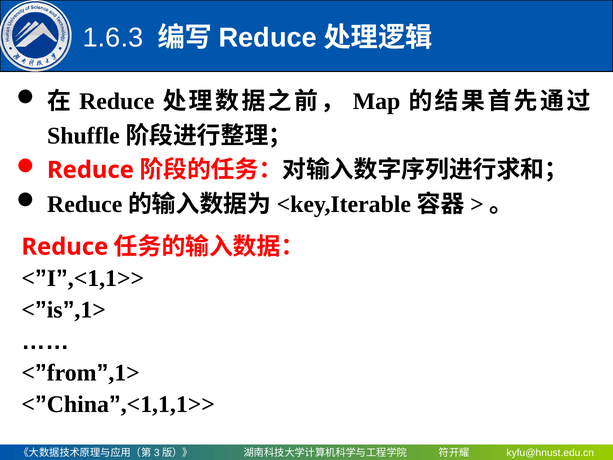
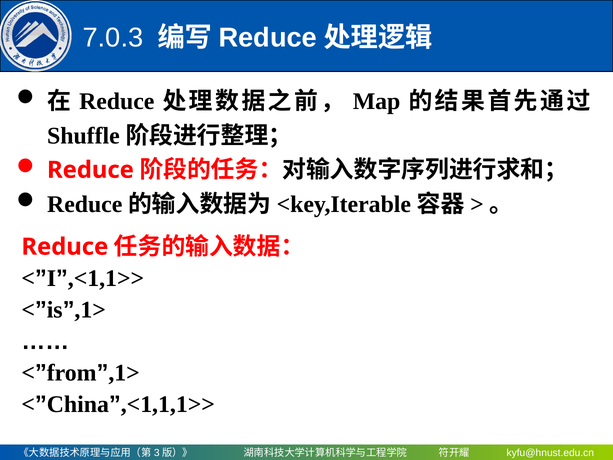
1.6.3: 1.6.3 -> 7.0.3
